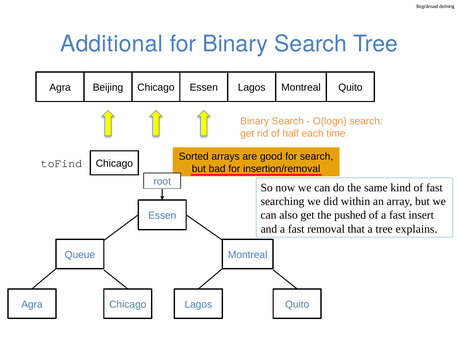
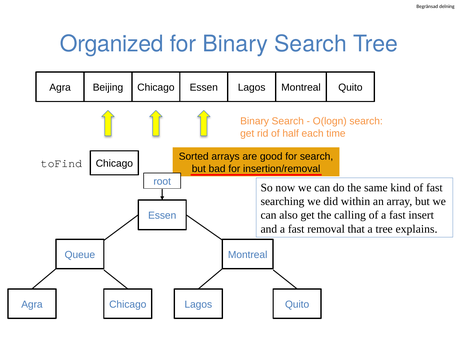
Additional: Additional -> Organized
pushed: pushed -> calling
